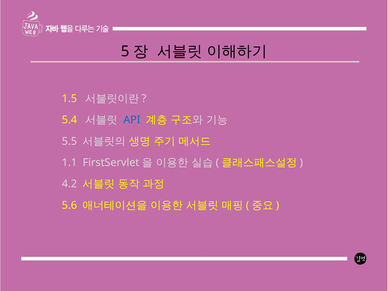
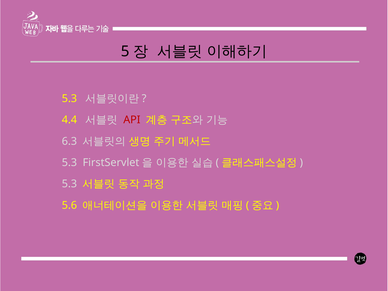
1.5 at (69, 99): 1.5 -> 5.3
5.4: 5.4 -> 4.4
API colour: blue -> red
5.5: 5.5 -> 6.3
1.1 at (69, 163): 1.1 -> 5.3
4.2 at (69, 184): 4.2 -> 5.3
